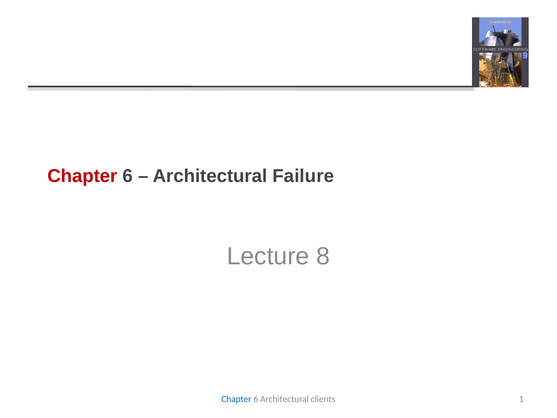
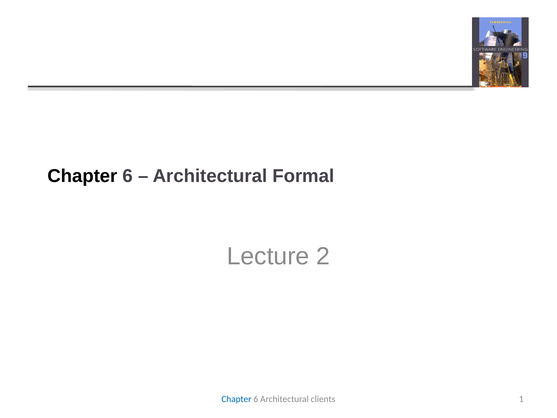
Chapter at (82, 176) colour: red -> black
Failure: Failure -> Formal
8: 8 -> 2
